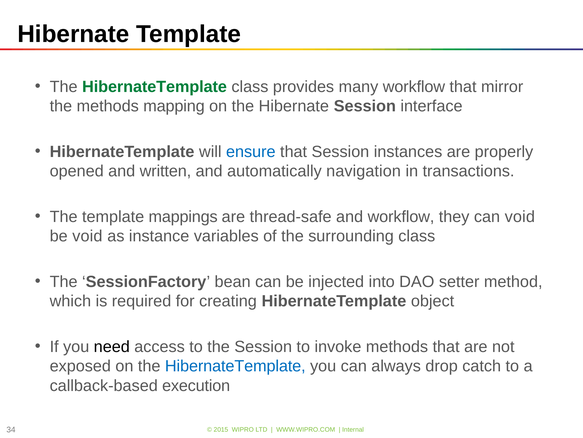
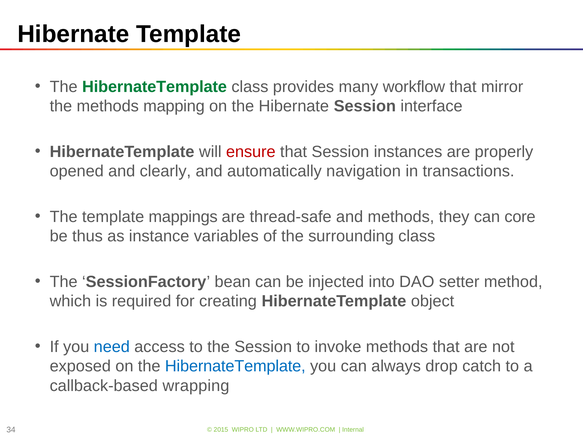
ensure colour: blue -> red
written: written -> clearly
and workflow: workflow -> methods
can void: void -> core
be void: void -> thus
need colour: black -> blue
execution: execution -> wrapping
